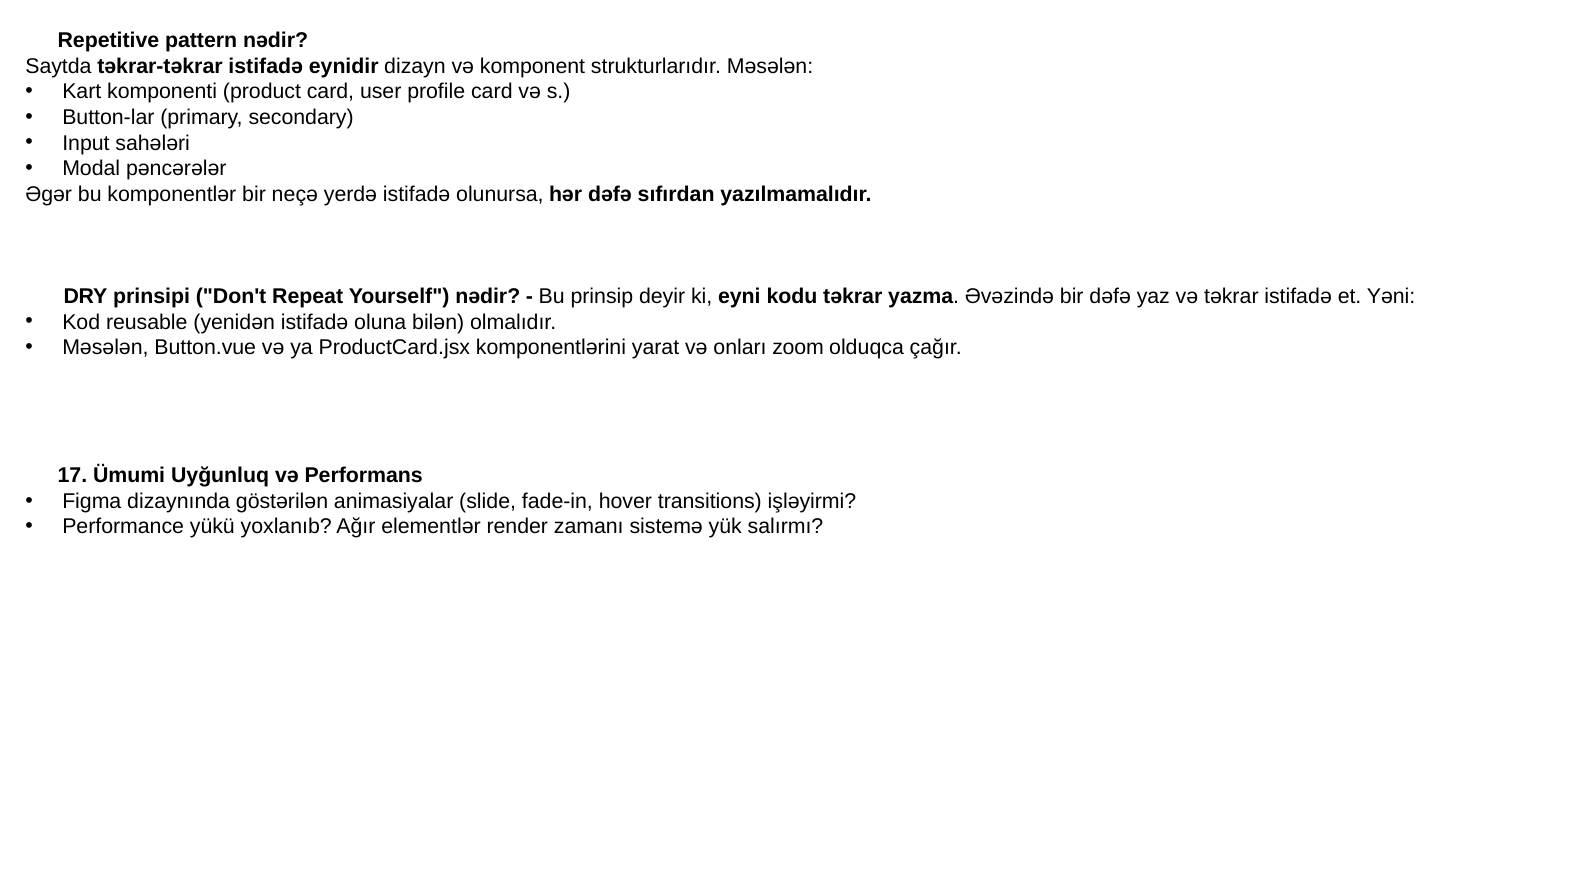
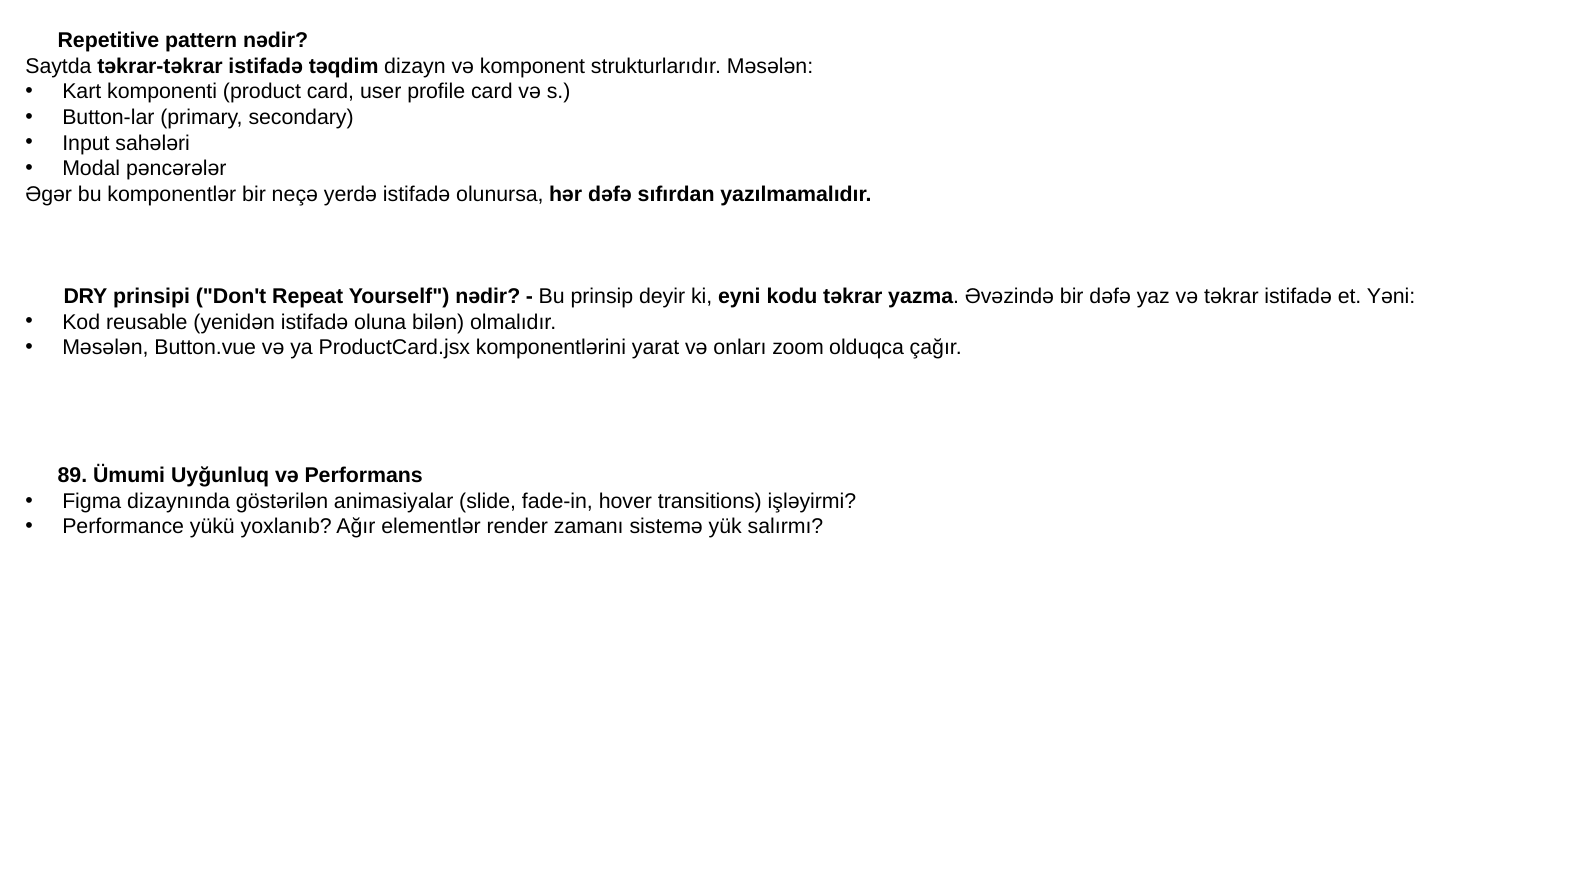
eynidir: eynidir -> təqdim
17: 17 -> 89
